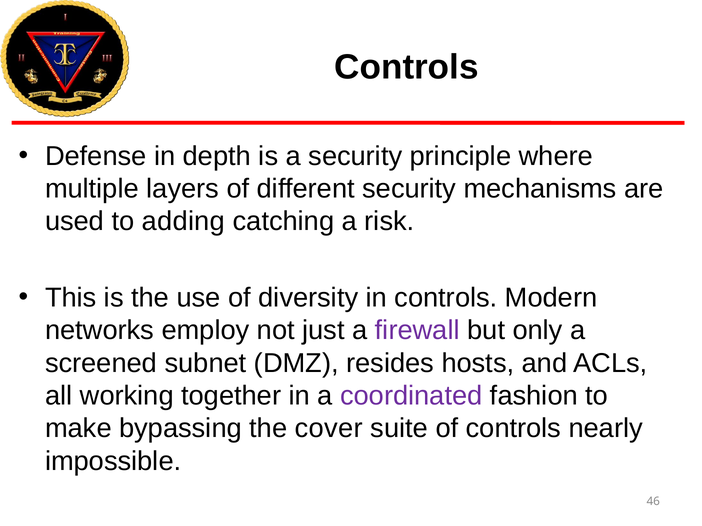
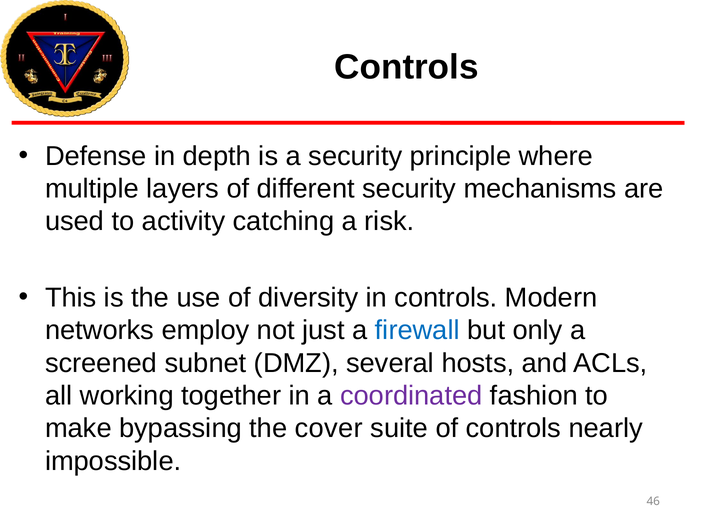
adding: adding -> activity
firewall colour: purple -> blue
resides: resides -> several
